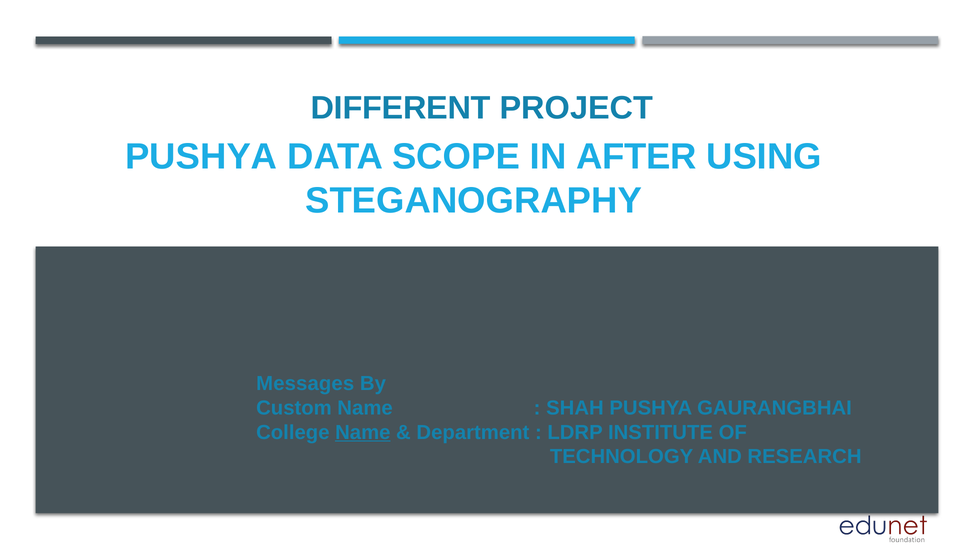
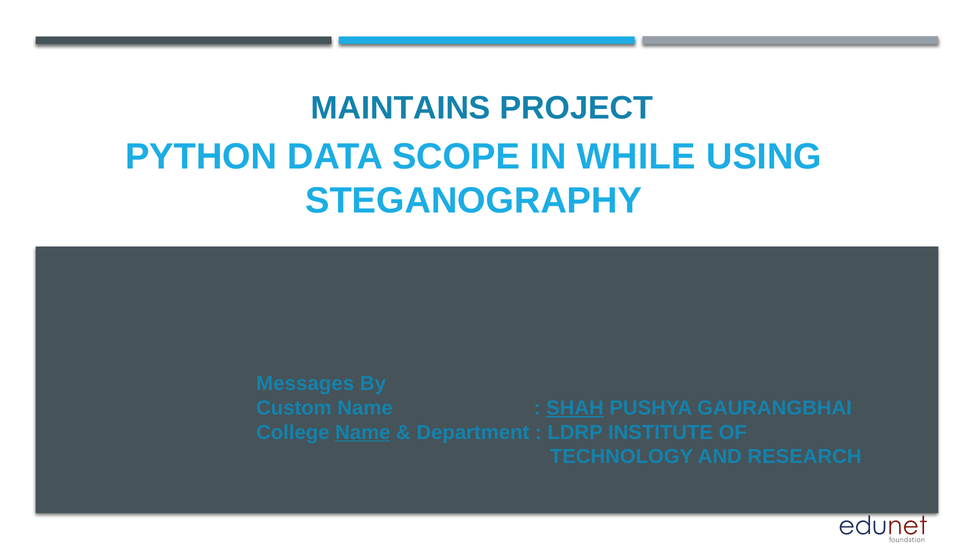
DIFFERENT: DIFFERENT -> MAINTAINS
PUSHYA at (201, 157): PUSHYA -> PYTHON
AFTER: AFTER -> WHILE
SHAH underline: none -> present
